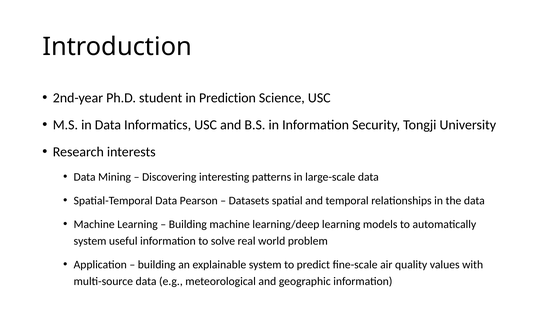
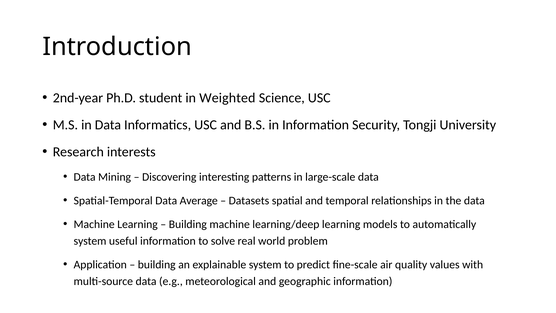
Prediction: Prediction -> Weighted
Pearson: Pearson -> Average
